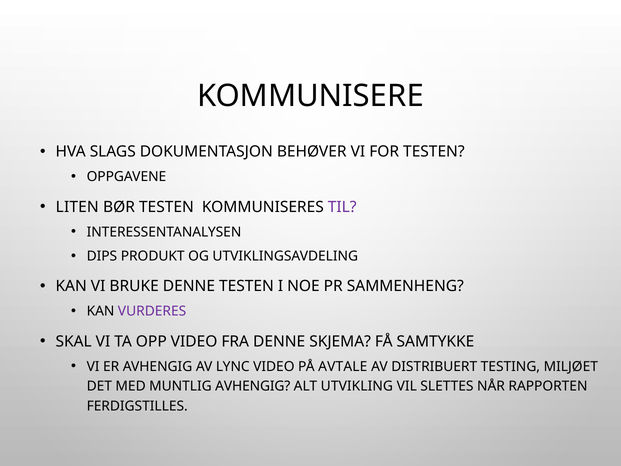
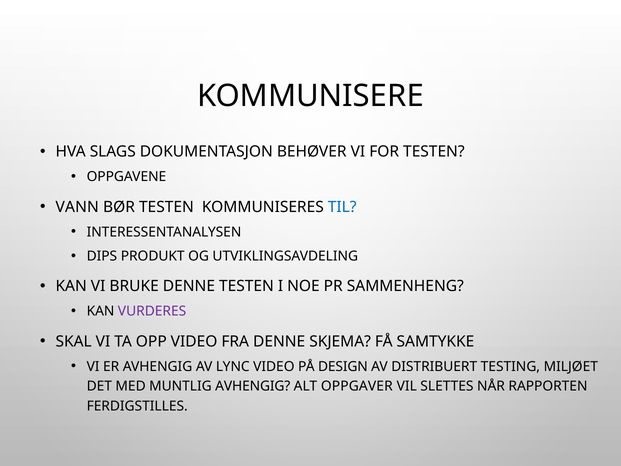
LITEN: LITEN -> VANN
TIL colour: purple -> blue
AVTALE: AVTALE -> DESIGN
UTVIKLING: UTVIKLING -> OPPGAVER
